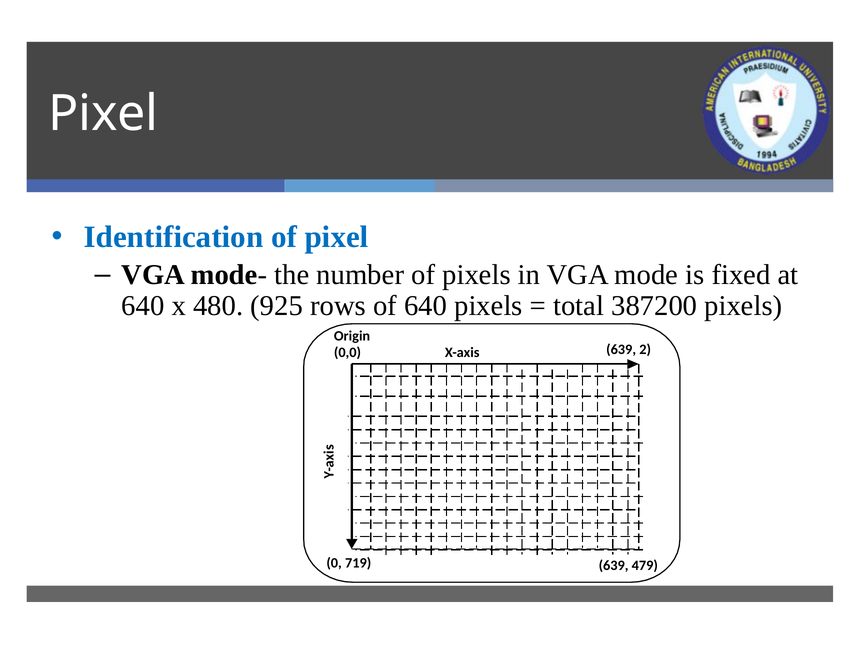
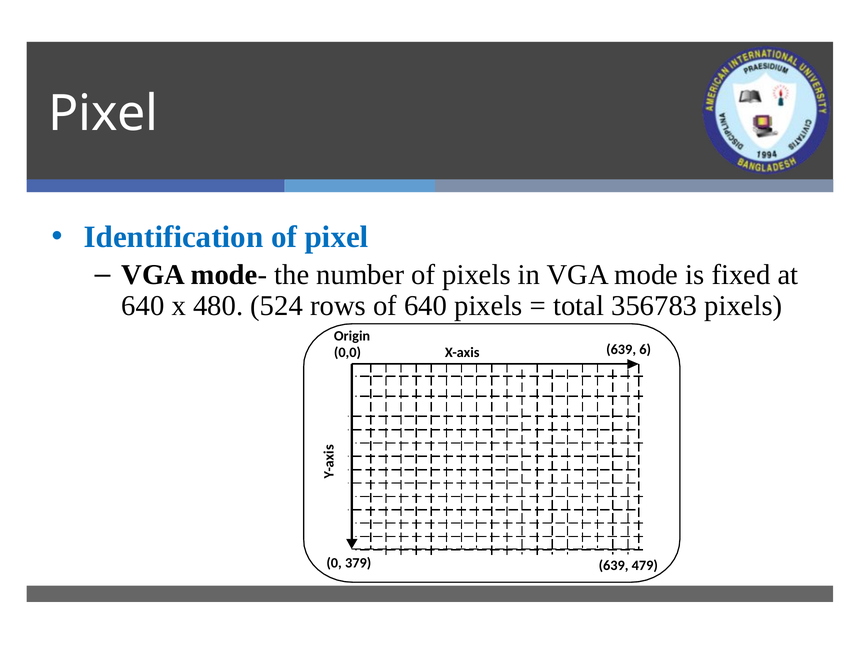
925: 925 -> 524
387200: 387200 -> 356783
2: 2 -> 6
719: 719 -> 379
